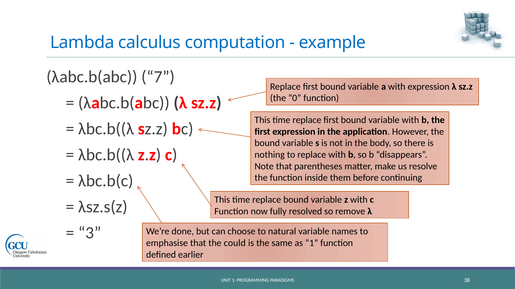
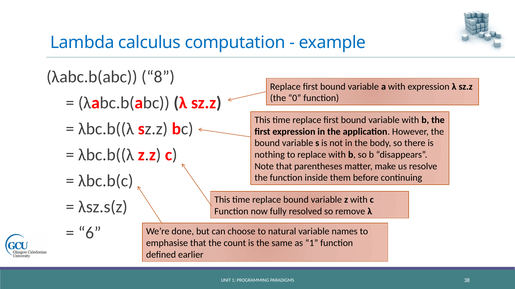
7: 7 -> 8
3: 3 -> 6
could: could -> count
